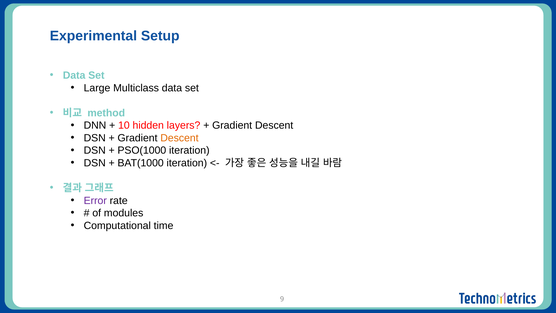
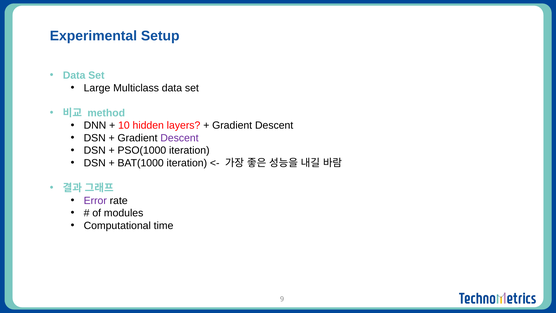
Descent at (179, 138) colour: orange -> purple
